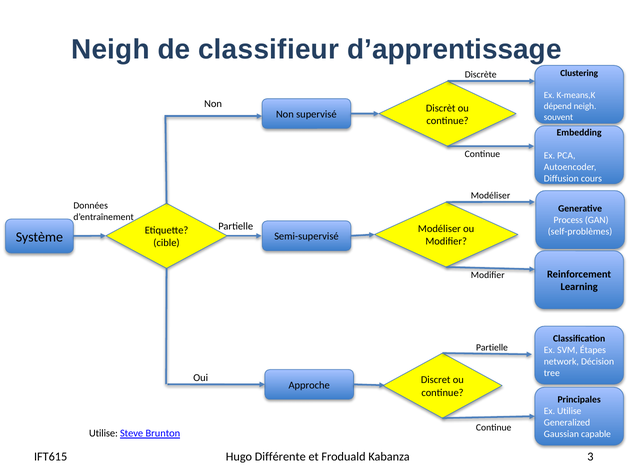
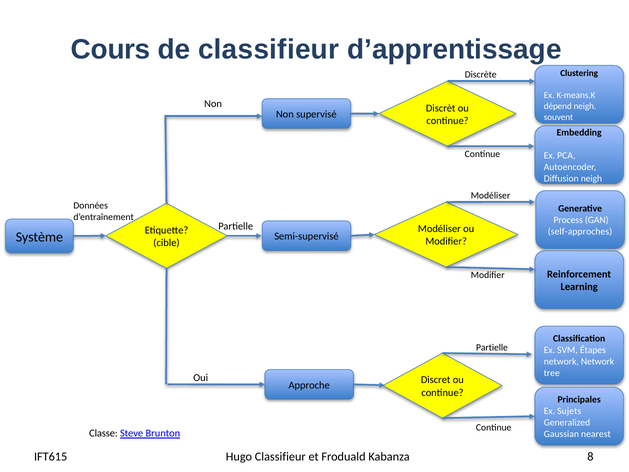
Neigh at (110, 50): Neigh -> Cours
Diffusion cours: cours -> neigh
self-problèmes: self-problèmes -> self-approches
network Décision: Décision -> Network
Ex Utilise: Utilise -> Sujets
Utilise at (103, 433): Utilise -> Classe
capable: capable -> nearest
Hugo Différente: Différente -> Classifieur
3: 3 -> 8
